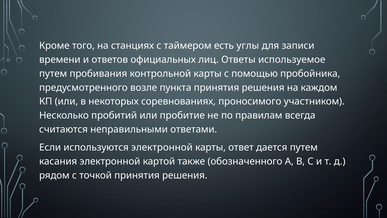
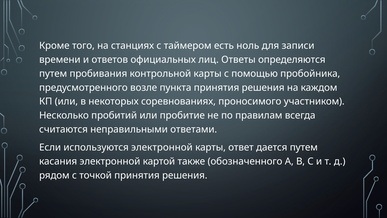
углы: углы -> ноль
используемое: используемое -> определяются
